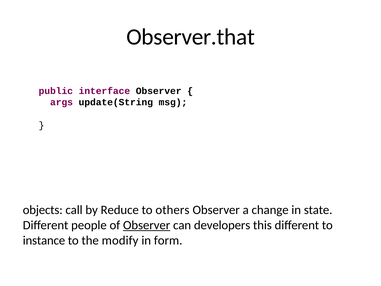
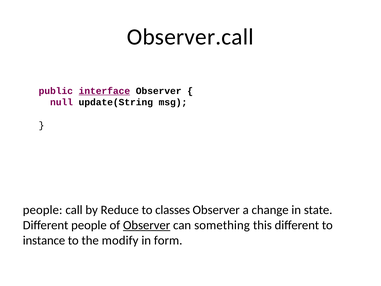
Observer.that: Observer.that -> Observer.call
interface underline: none -> present
args: args -> null
objects at (43, 210): objects -> people
others: others -> classes
developers: developers -> something
